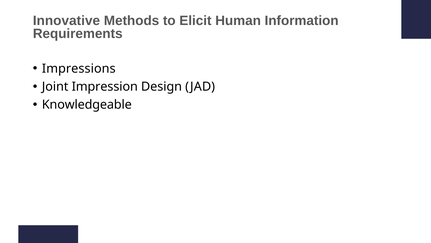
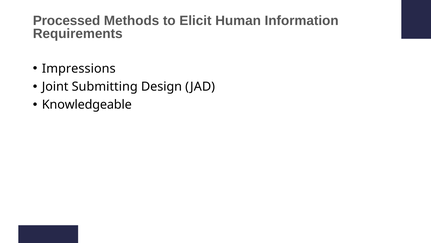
Innovative: Innovative -> Processed
Impression: Impression -> Submitting
